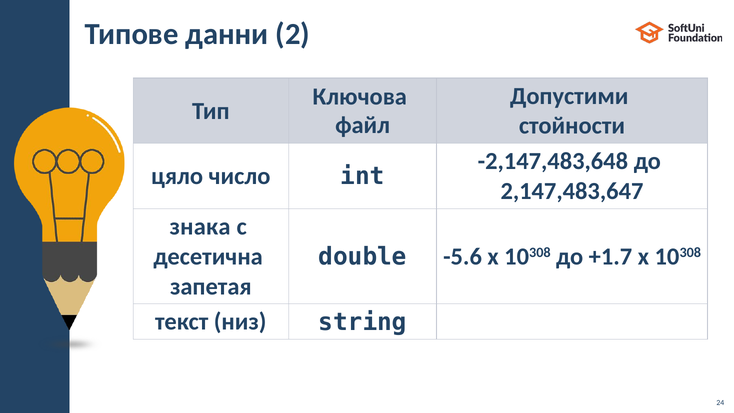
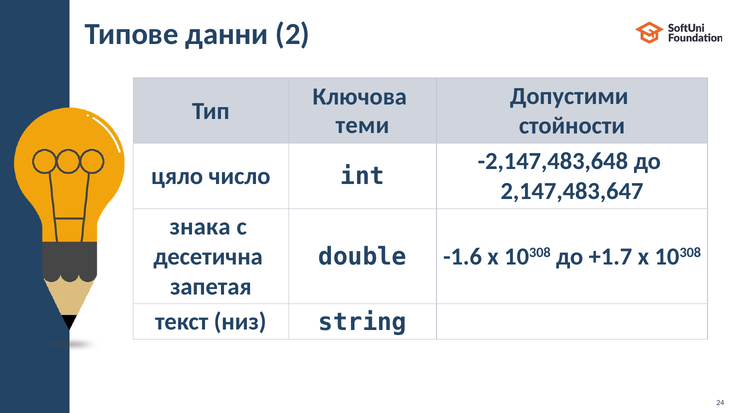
файл: файл -> теми
-5.6: -5.6 -> -1.6
